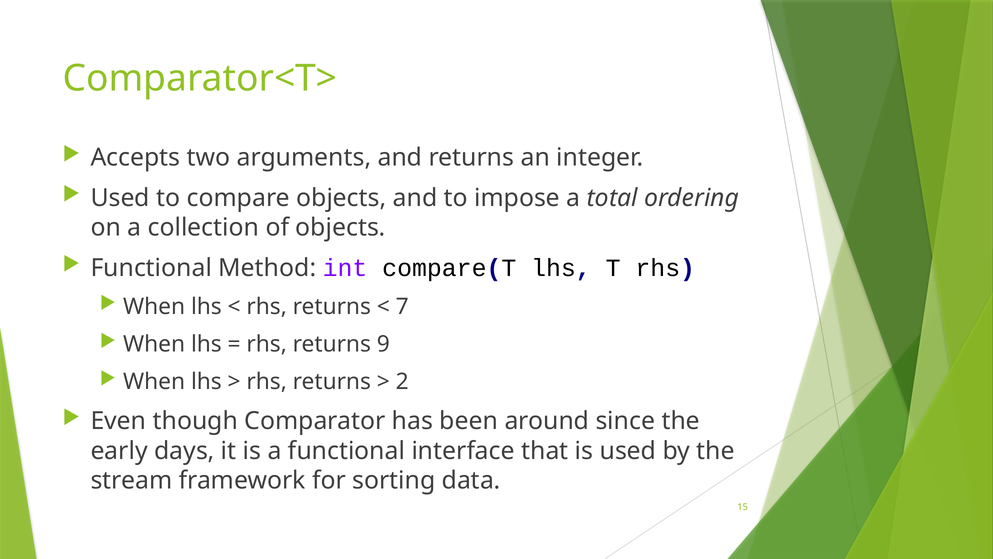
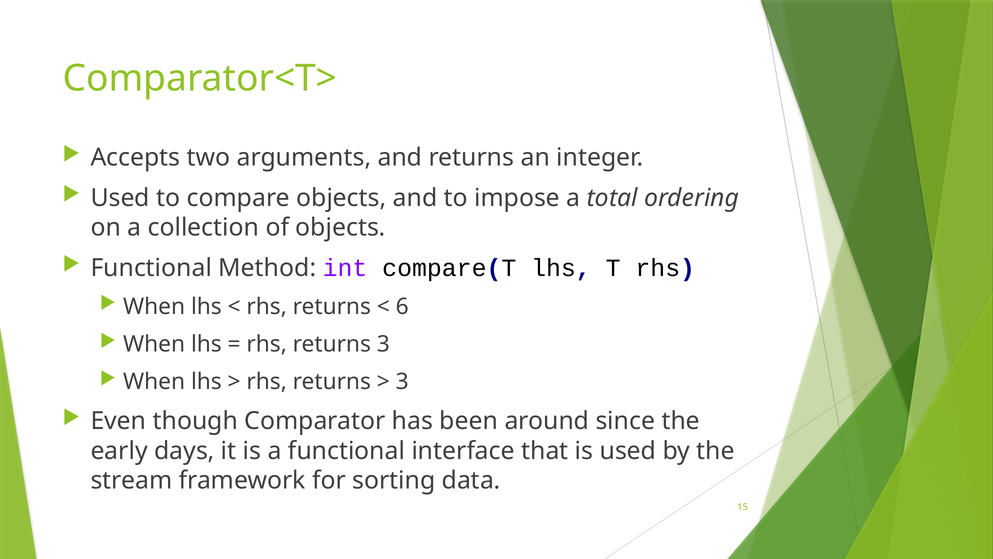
7: 7 -> 6
returns 9: 9 -> 3
2 at (402, 382): 2 -> 3
